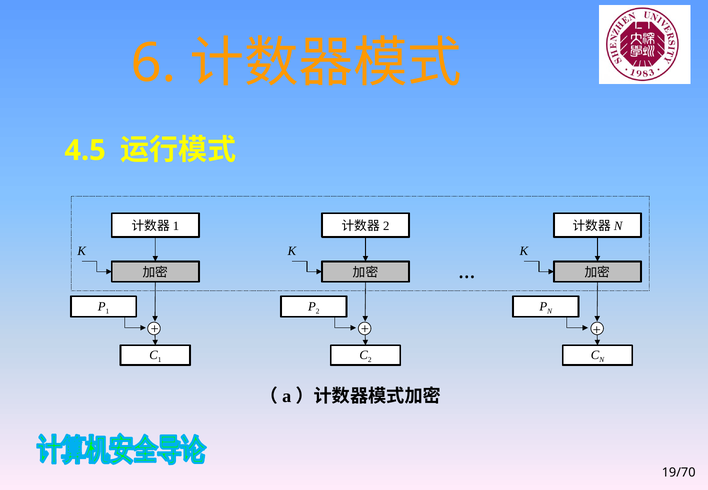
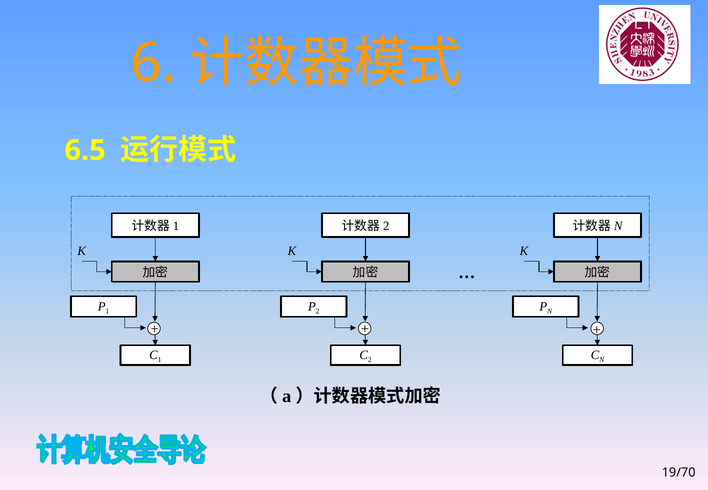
4.5: 4.5 -> 6.5
